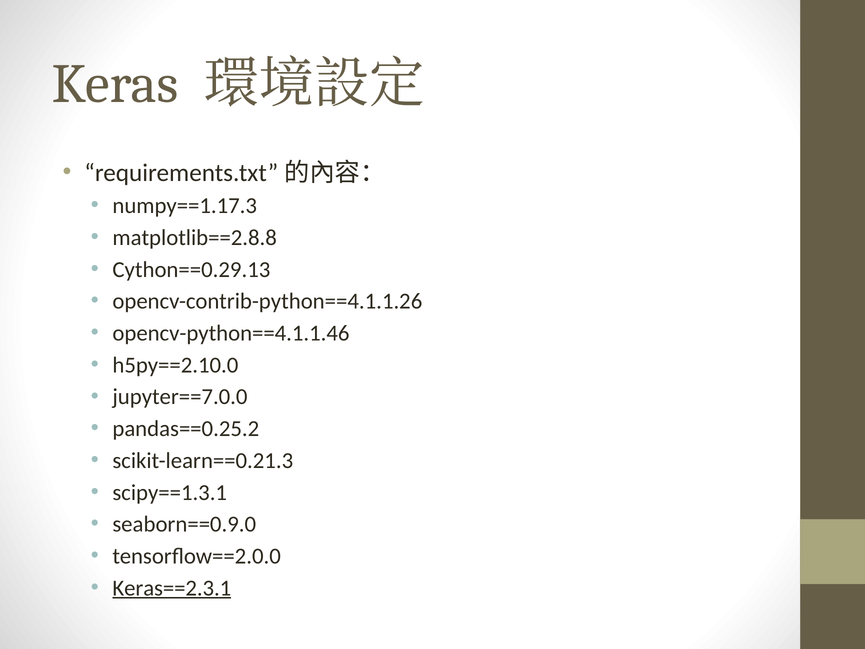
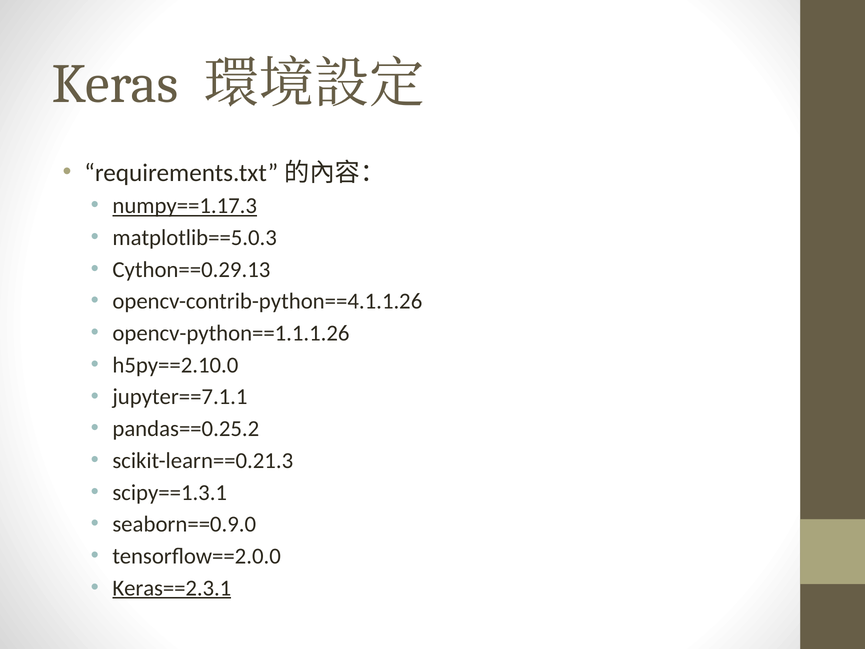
numpy==1.17.3 underline: none -> present
matplotlib==2.8.8: matplotlib==2.8.8 -> matplotlib==5.0.3
opencv-python==4.1.1.46: opencv-python==4.1.1.46 -> opencv-python==1.1.1.26
jupyter==7.0.0: jupyter==7.0.0 -> jupyter==7.1.1
